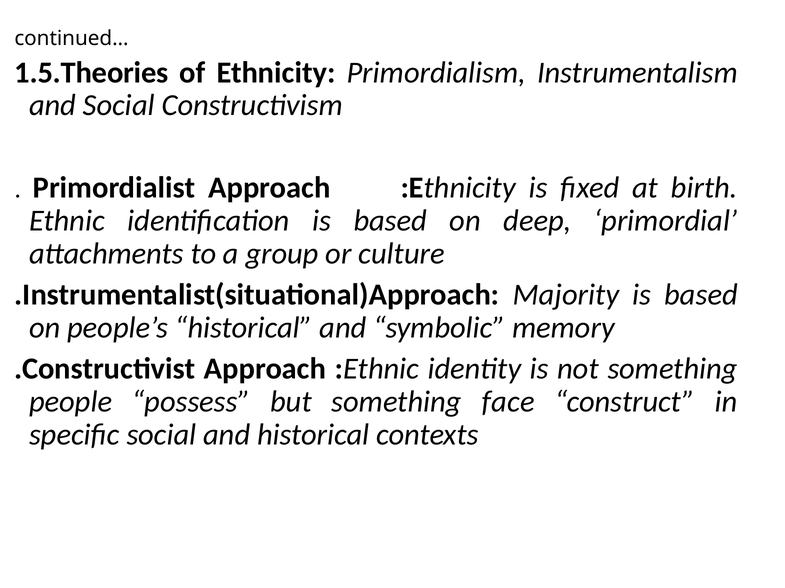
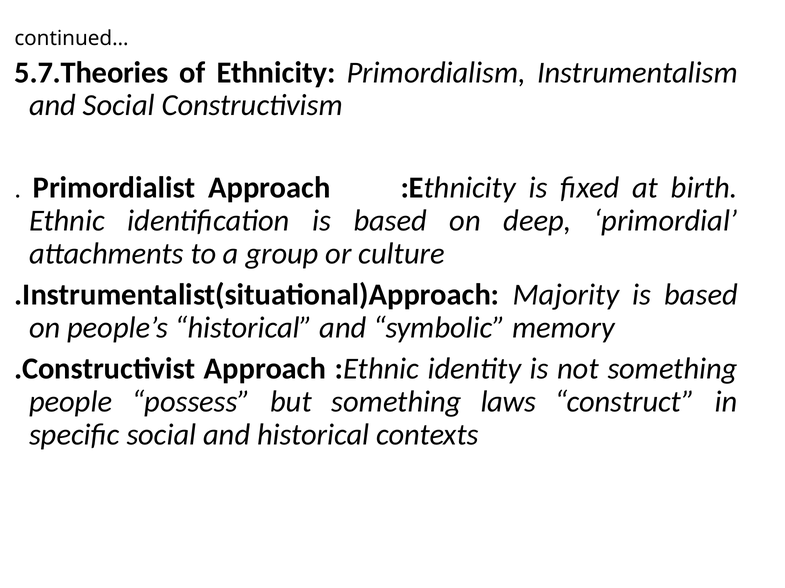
1.5.Theories: 1.5.Theories -> 5.7.Theories
face: face -> laws
